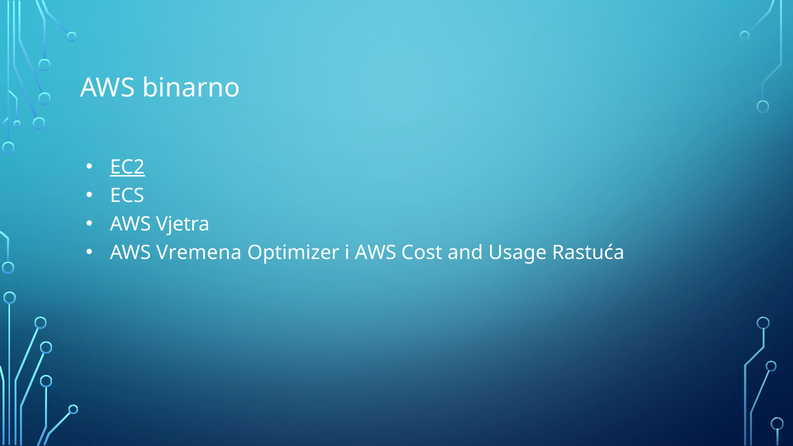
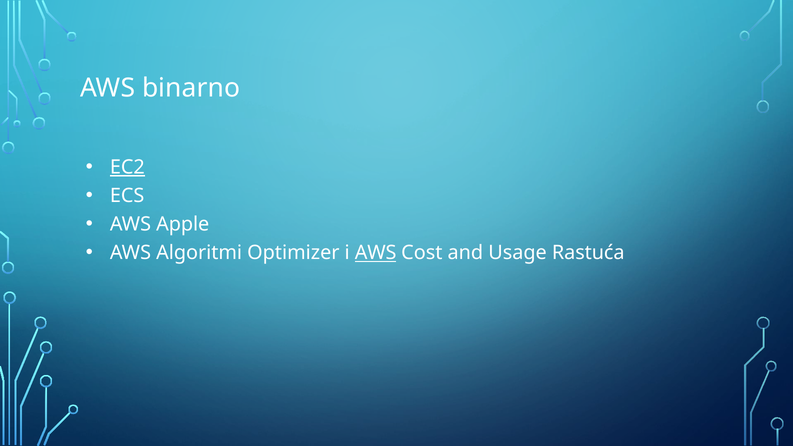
Vjetra: Vjetra -> Apple
Vremena: Vremena -> Algoritmi
AWS at (376, 253) underline: none -> present
